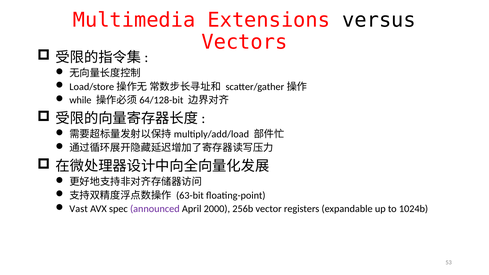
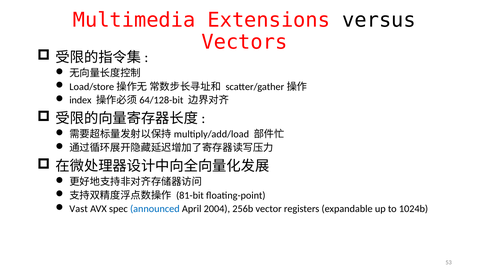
while: while -> index
63-bit: 63-bit -> 81-bit
announced colour: purple -> blue
2000: 2000 -> 2004
